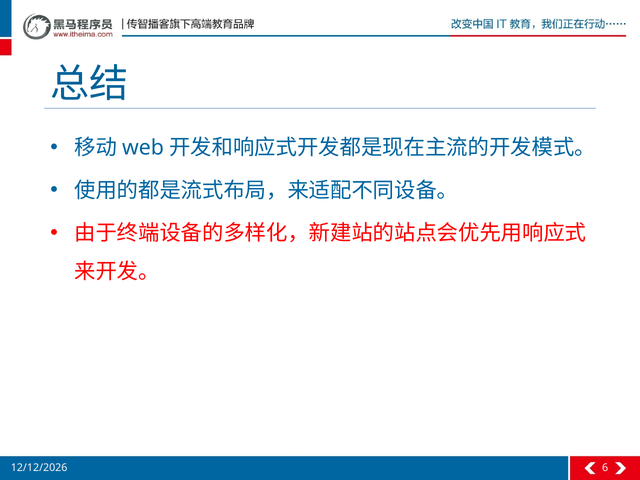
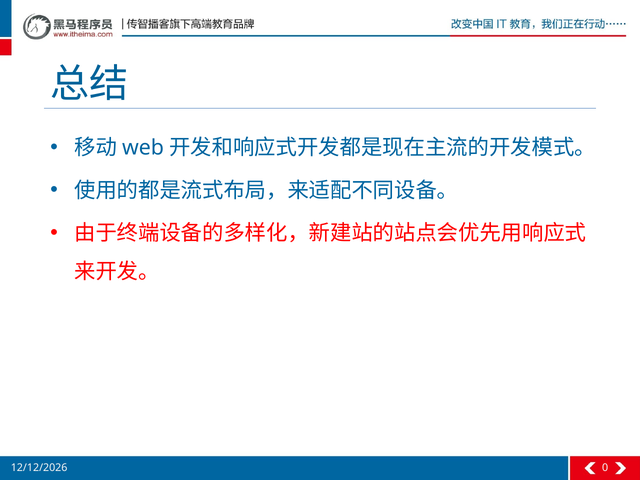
6: 6 -> 0
